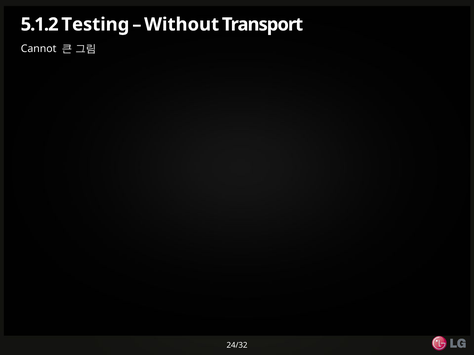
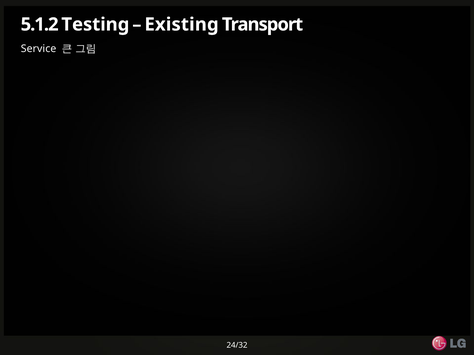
Without: Without -> Existing
Cannot: Cannot -> Service
